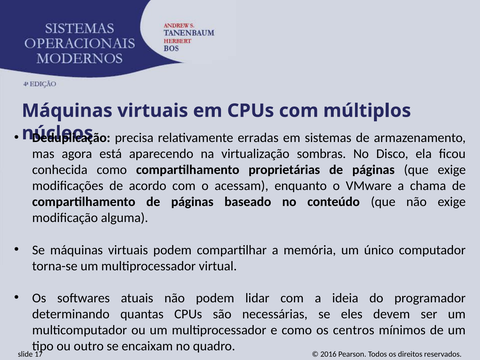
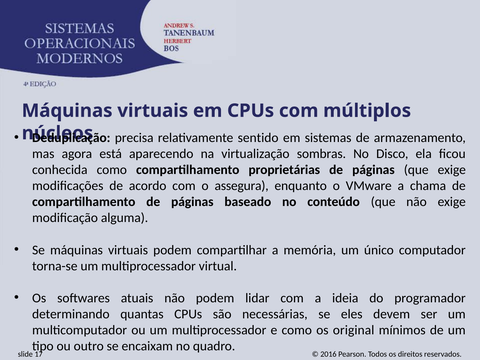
erradas: erradas -> sentido
acessam: acessam -> assegura
centros: centros -> original
